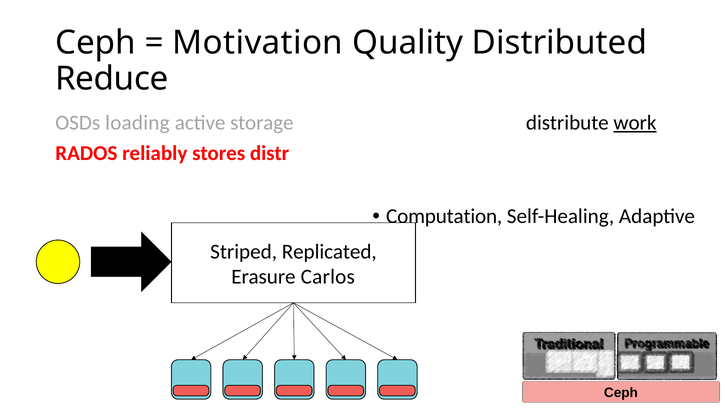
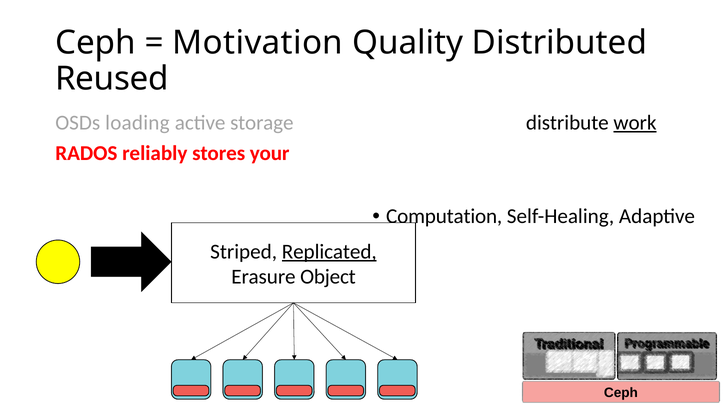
Reduce: Reduce -> Reused
distr: distr -> your
Replicated underline: none -> present
Carlos: Carlos -> Object
